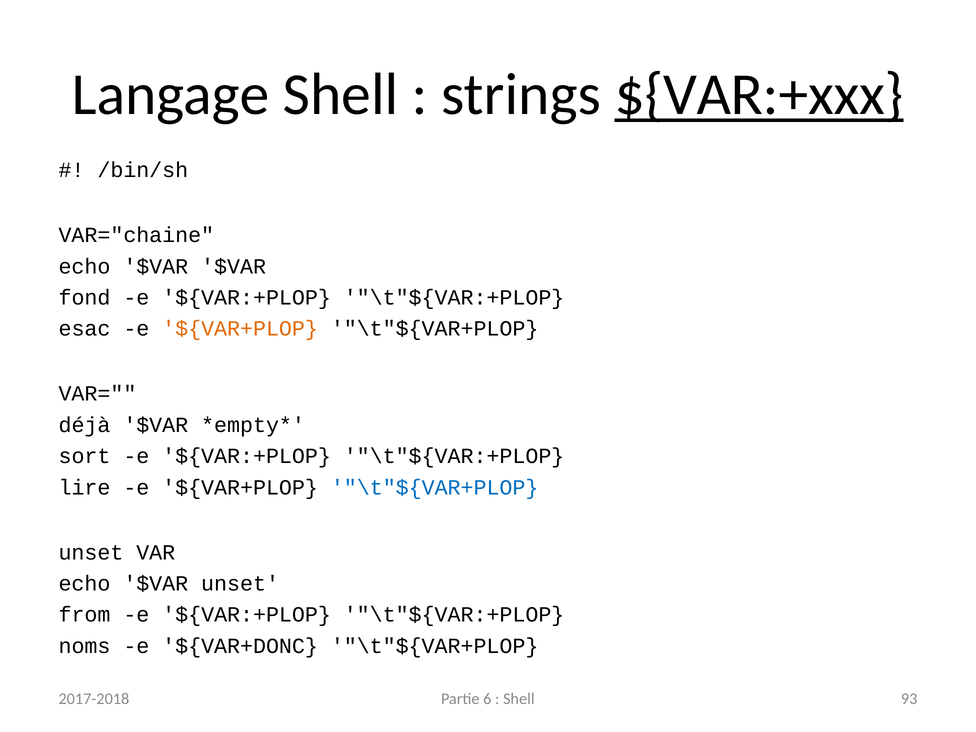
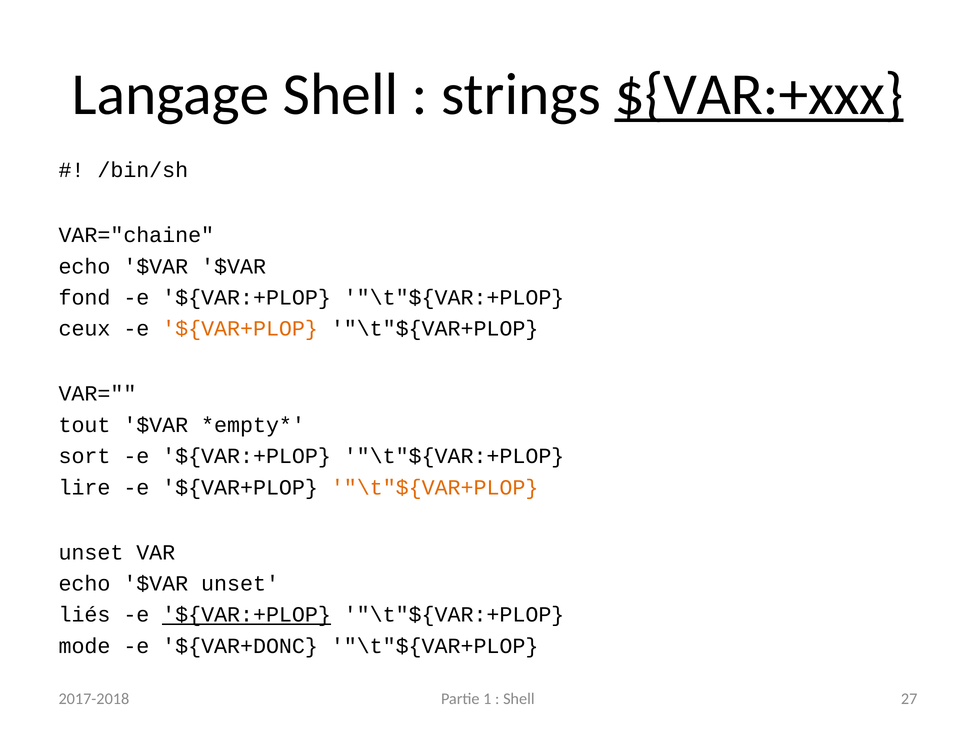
esac: esac -> ceux
déjà: déjà -> tout
\t"${VAR+PLOP at (435, 487) colour: blue -> orange
from: from -> liés
${VAR:+PLOP at (247, 615) underline: none -> present
noms: noms -> mode
6: 6 -> 1
93: 93 -> 27
